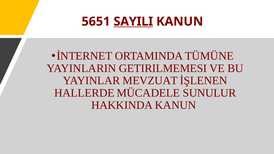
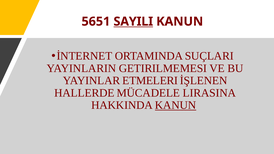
TÜMÜNE: TÜMÜNE -> SUÇLARI
MEVZUAT: MEVZUAT -> ETMELERI
SUNULUR: SUNULUR -> LIRASINA
KANUN at (176, 105) underline: none -> present
